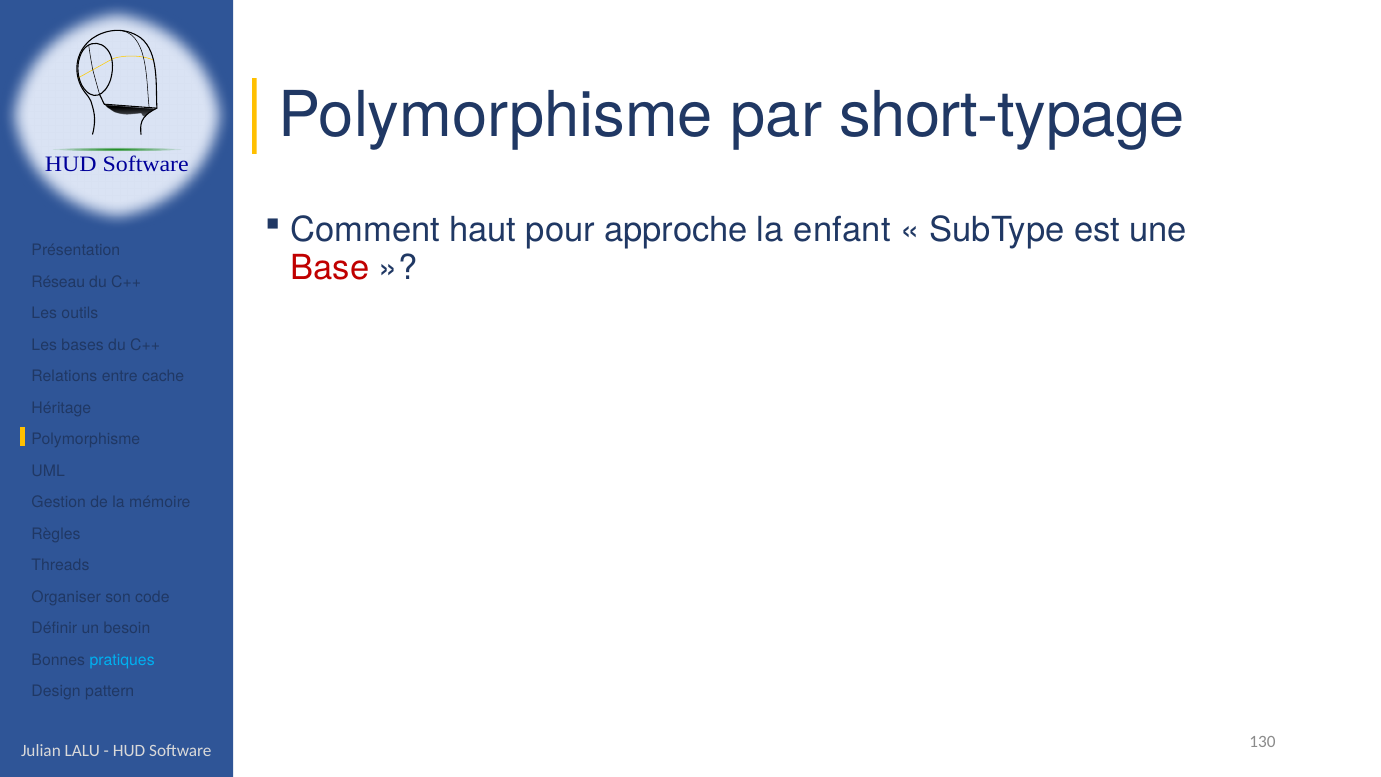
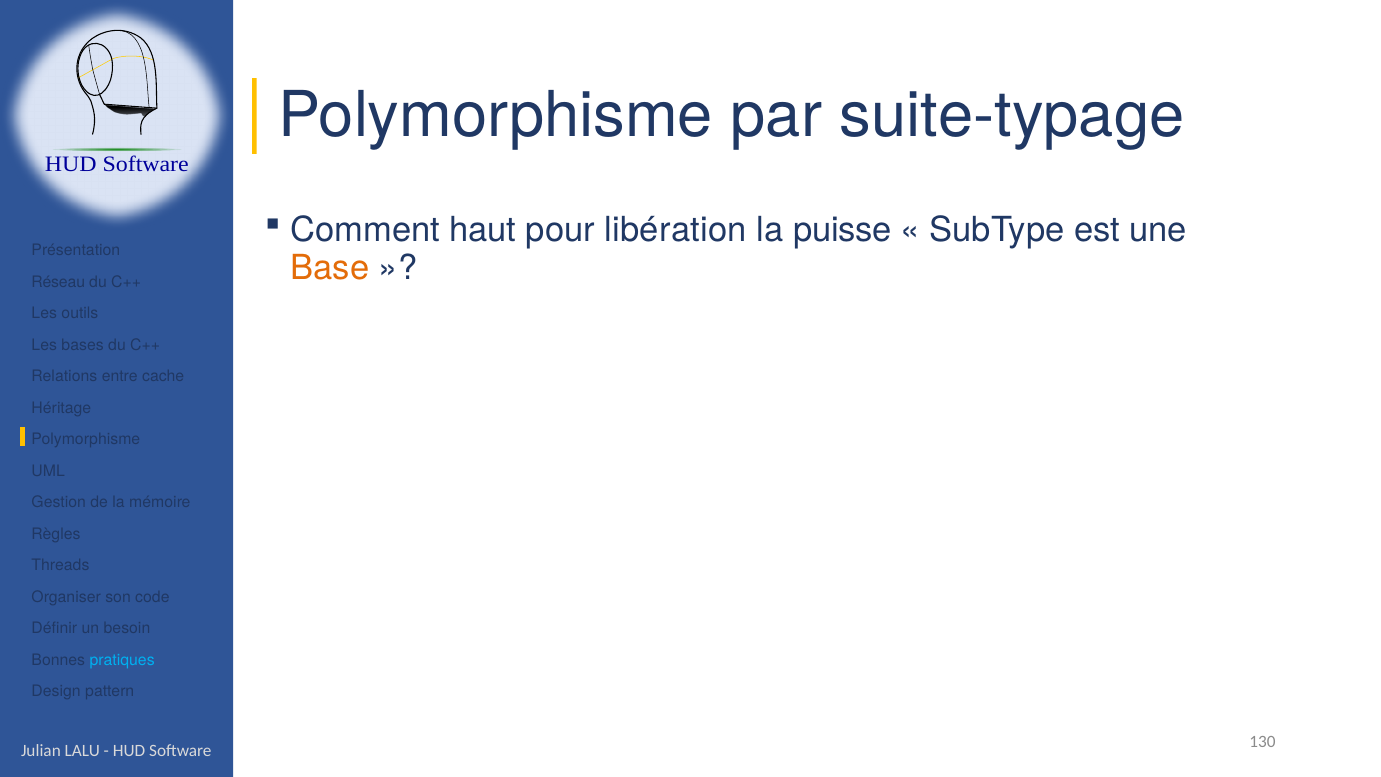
short-typage: short-typage -> suite-typage
approche: approche -> libération
enfant: enfant -> puisse
Base colour: red -> orange
